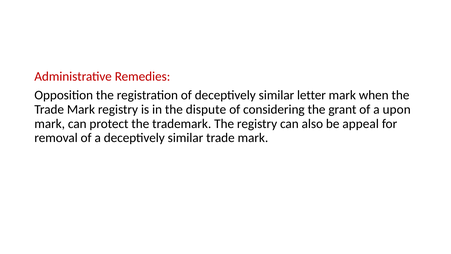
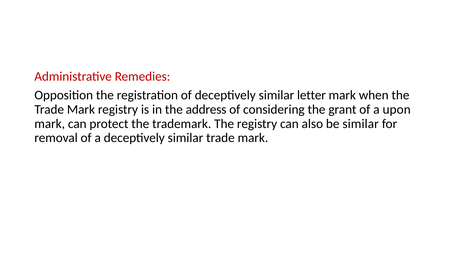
dispute: dispute -> address
be appeal: appeal -> similar
